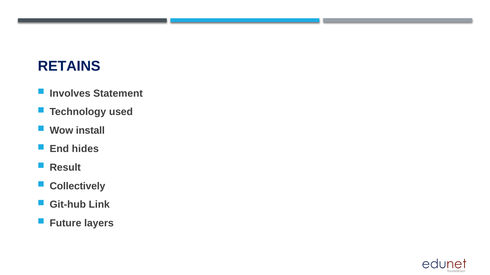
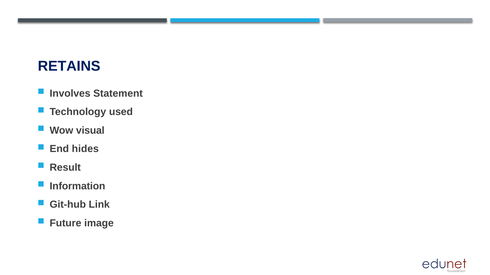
install: install -> visual
Collectively: Collectively -> Information
layers: layers -> image
